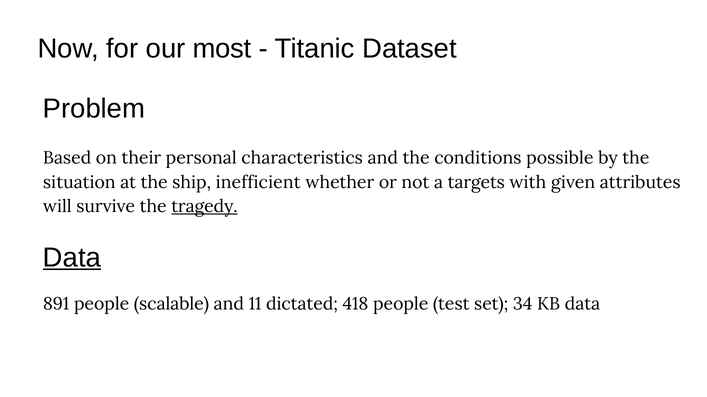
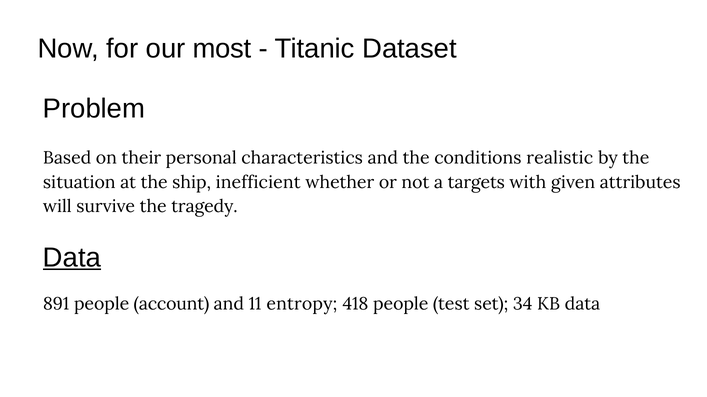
possible: possible -> realistic
tragedy underline: present -> none
scalable: scalable -> account
dictated: dictated -> entropy
